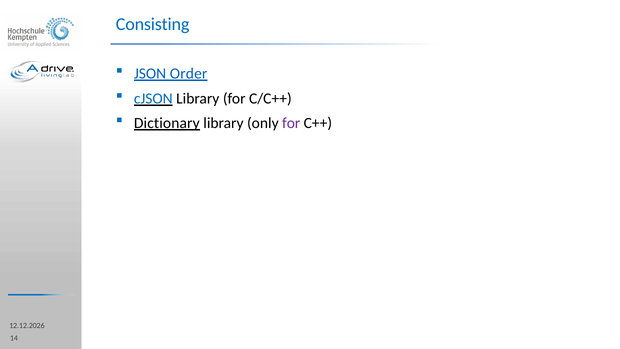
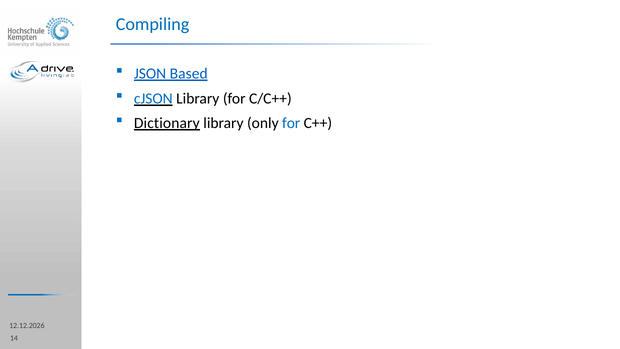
Consisting: Consisting -> Compiling
Order: Order -> Based
for at (291, 123) colour: purple -> blue
